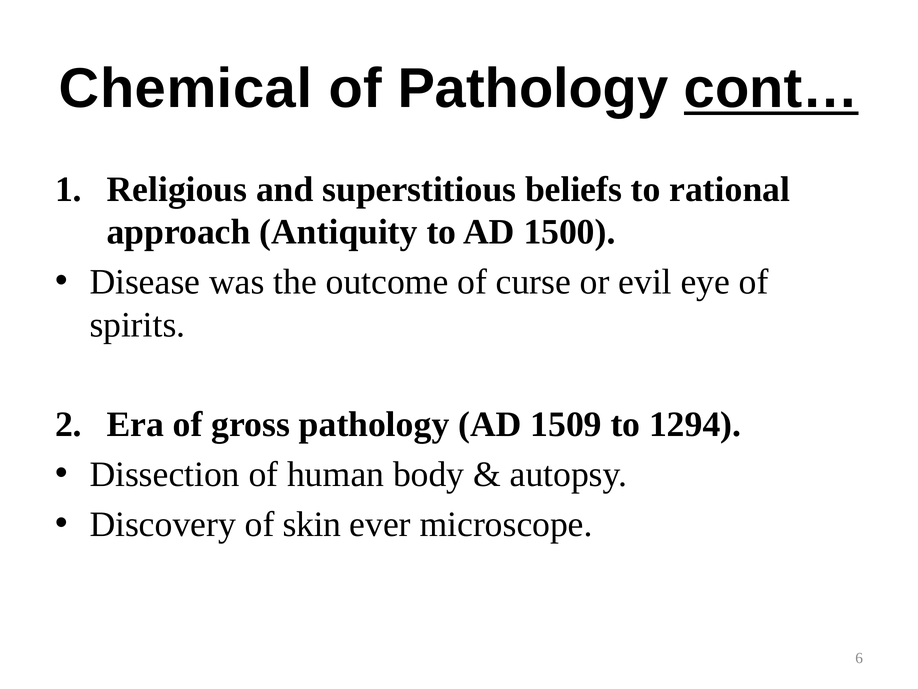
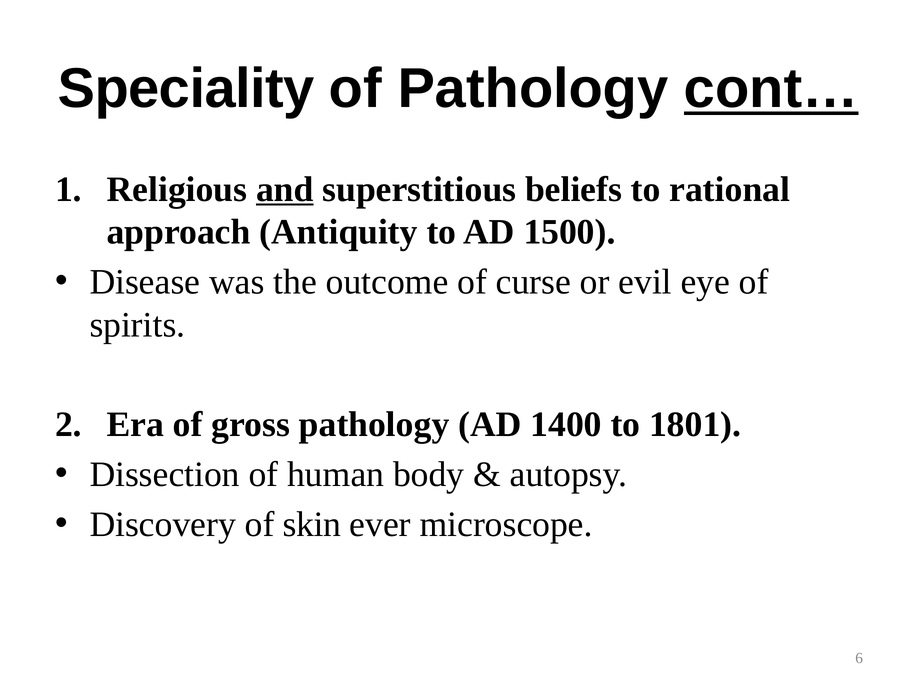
Chemical: Chemical -> Speciality
and underline: none -> present
1509: 1509 -> 1400
1294: 1294 -> 1801
